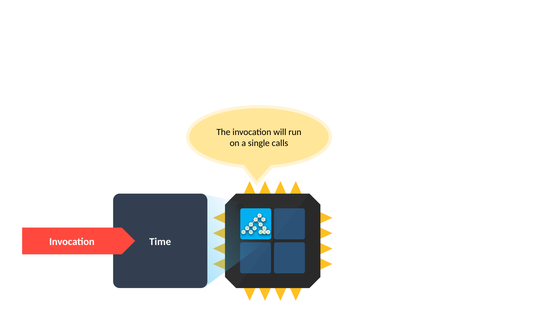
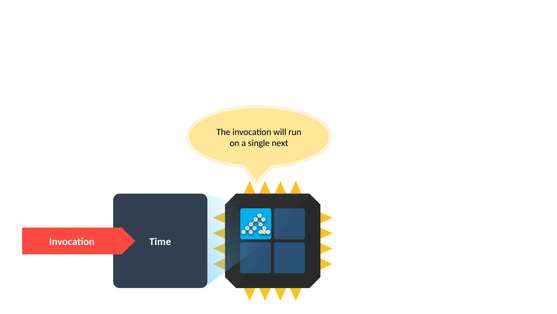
calls: calls -> next
